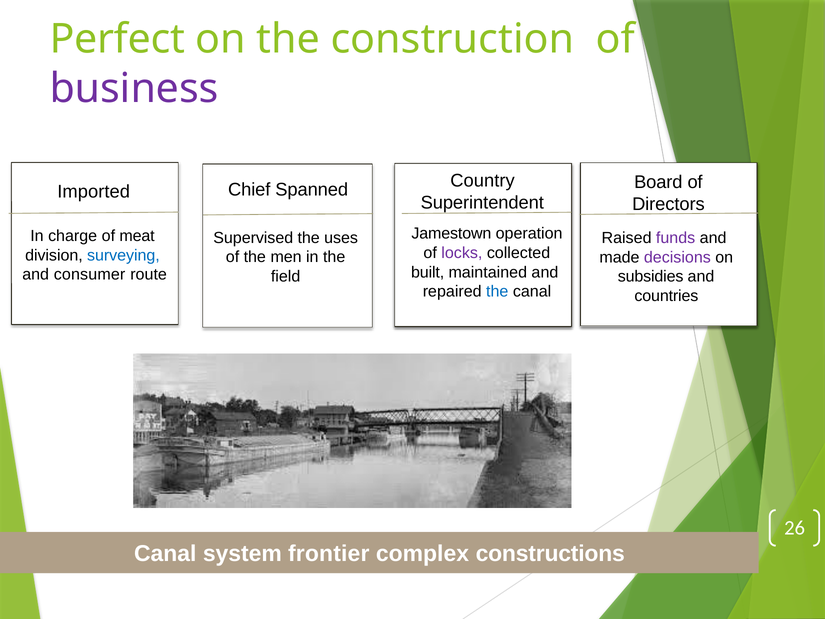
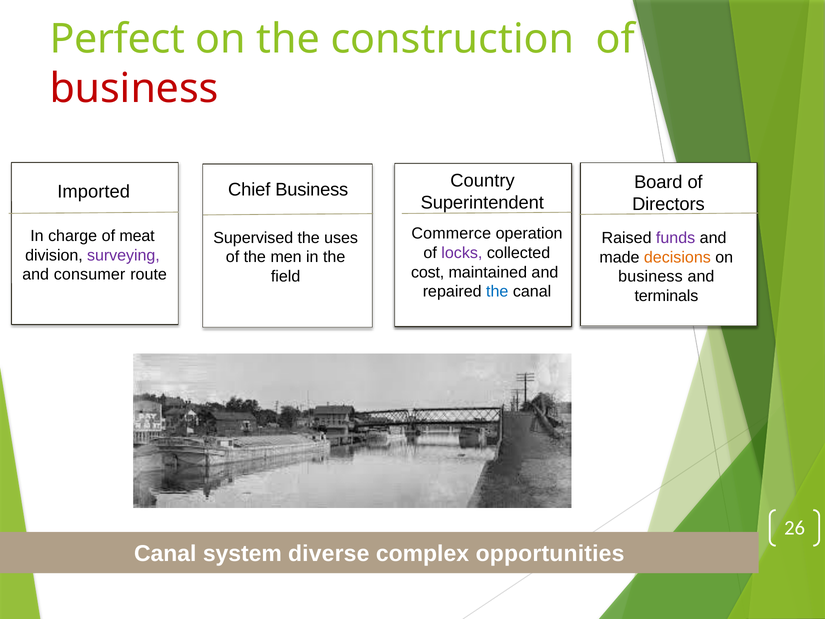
business at (134, 89) colour: purple -> red
Chief Spanned: Spanned -> Business
Jamestown: Jamestown -> Commerce
surveying colour: blue -> purple
decisions colour: purple -> orange
built: built -> cost
subsidies at (651, 276): subsidies -> business
countries: countries -> terminals
frontier: frontier -> diverse
constructions: constructions -> opportunities
